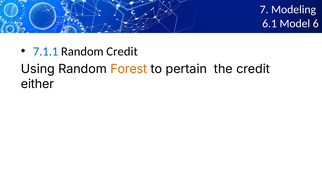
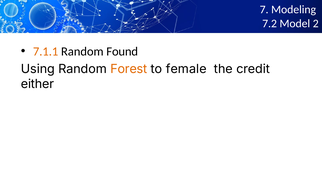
6.1: 6.1 -> 7.2
6: 6 -> 2
7.1.1 colour: blue -> orange
Random Credit: Credit -> Found
pertain: pertain -> female
